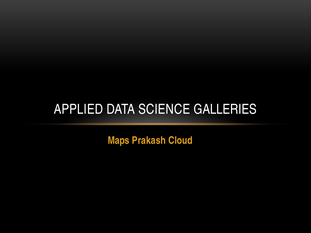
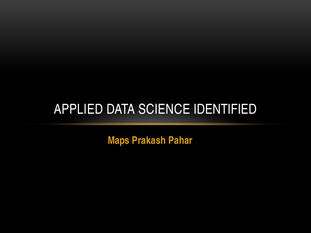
GALLERIES: GALLERIES -> IDENTIFIED
Cloud: Cloud -> Pahar
